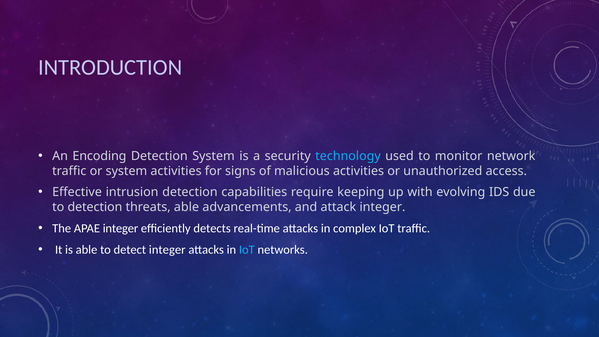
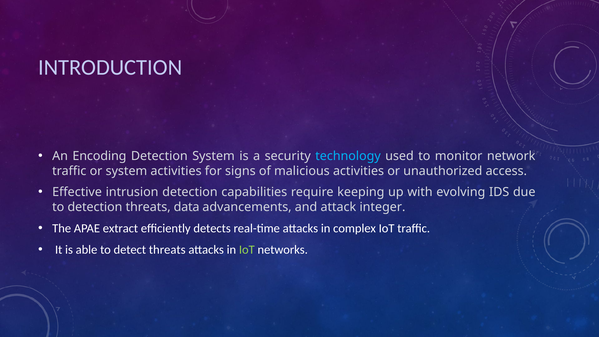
threats able: able -> data
APAE integer: integer -> extract
detect integer: integer -> threats
IoT at (247, 250) colour: light blue -> light green
